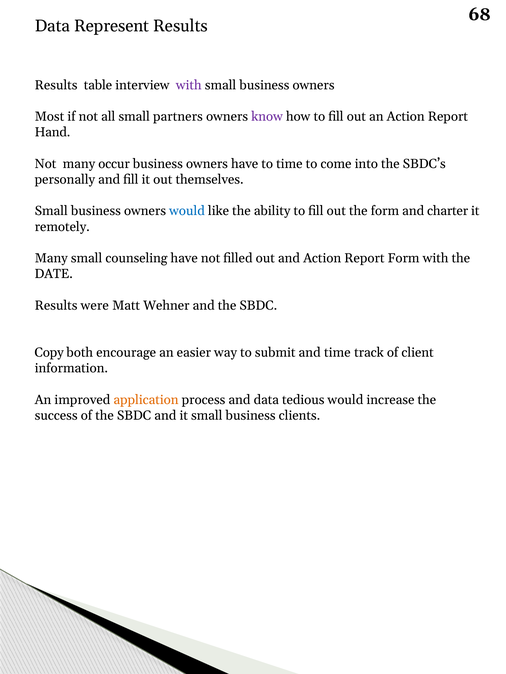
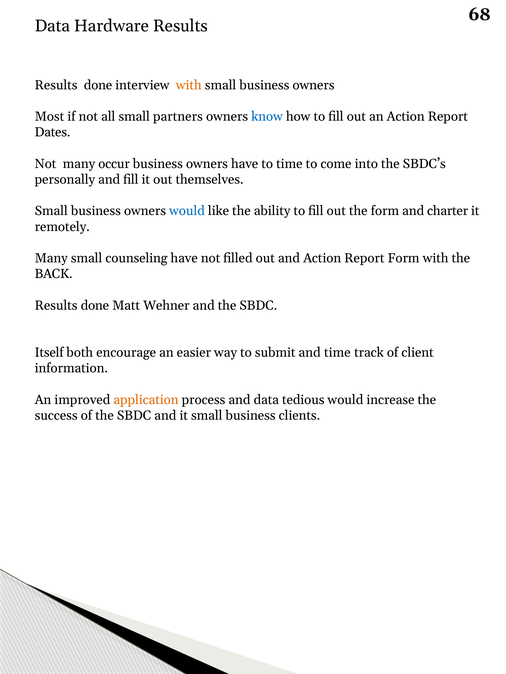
Represent: Represent -> Hardware
table at (98, 85): table -> done
with at (189, 85) colour: purple -> orange
know colour: purple -> blue
Hand: Hand -> Dates
DATE: DATE -> BACK
were at (95, 306): were -> done
Copy: Copy -> Itself
